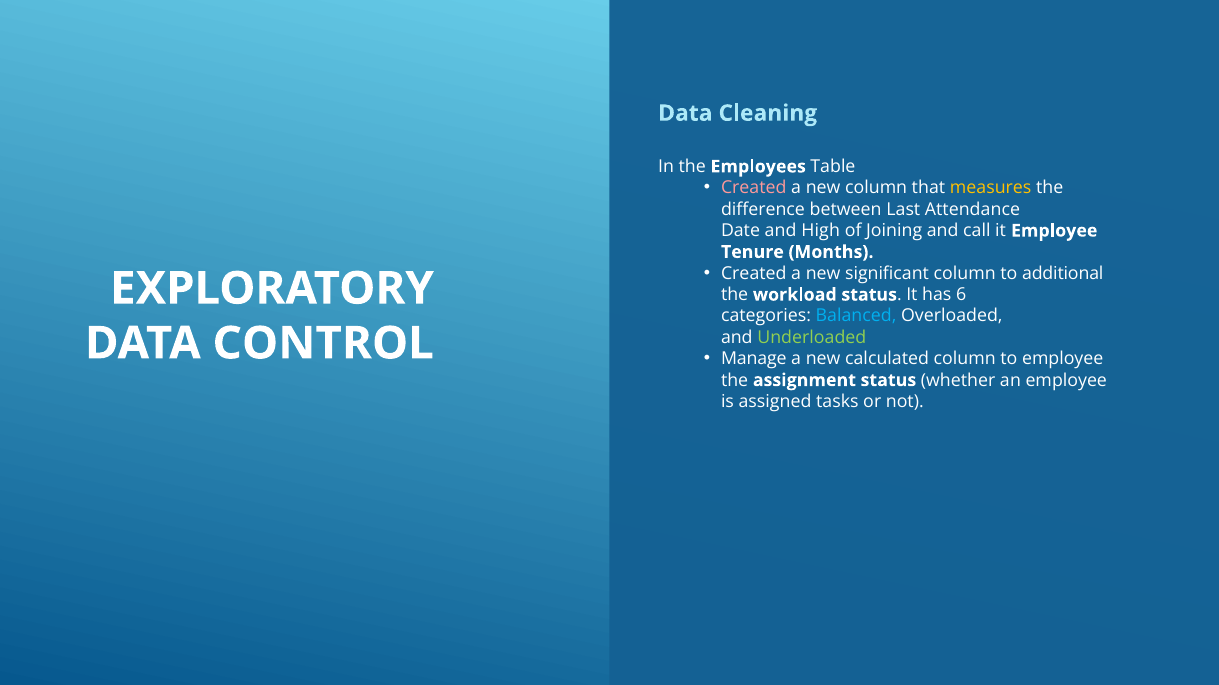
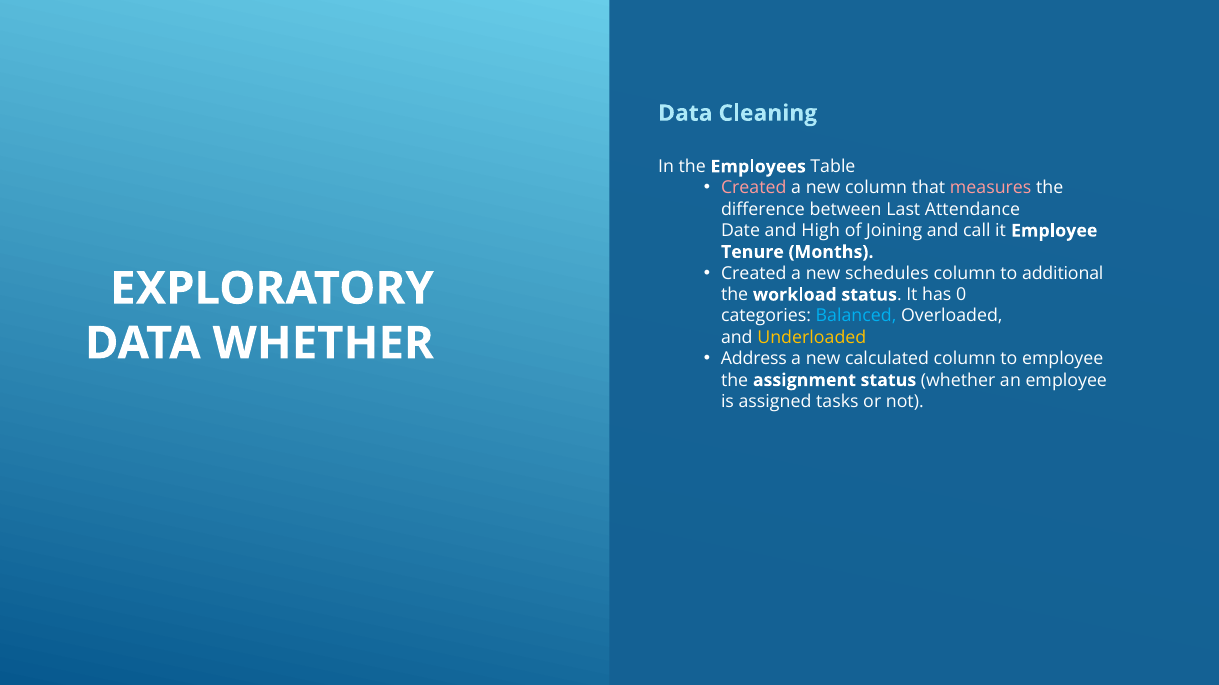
measures colour: yellow -> pink
significant: significant -> schedules
6: 6 -> 0
Underloaded colour: light green -> yellow
DATA CONTROL: CONTROL -> WHETHER
Manage: Manage -> Address
